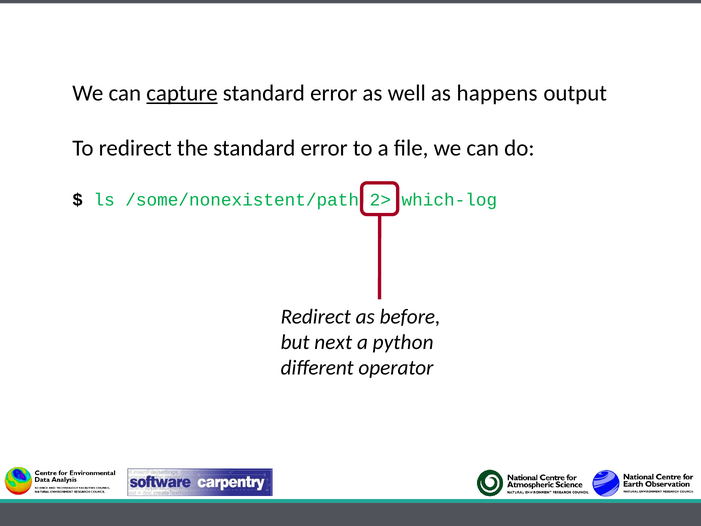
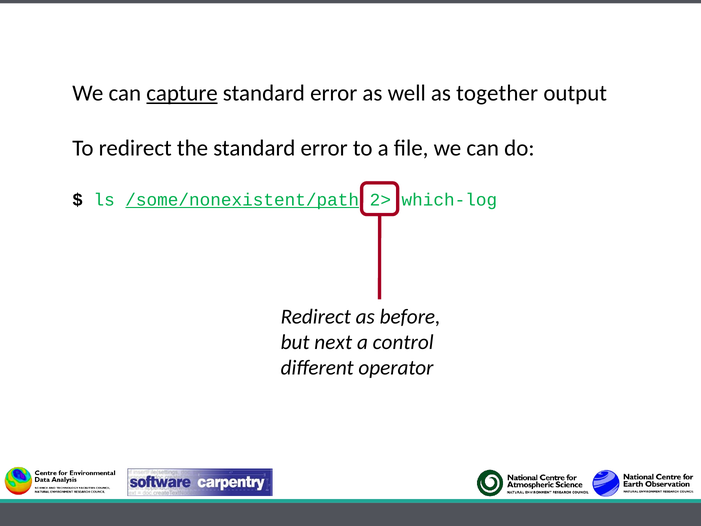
happens: happens -> together
/some/nonexistent/path underline: none -> present
python: python -> control
